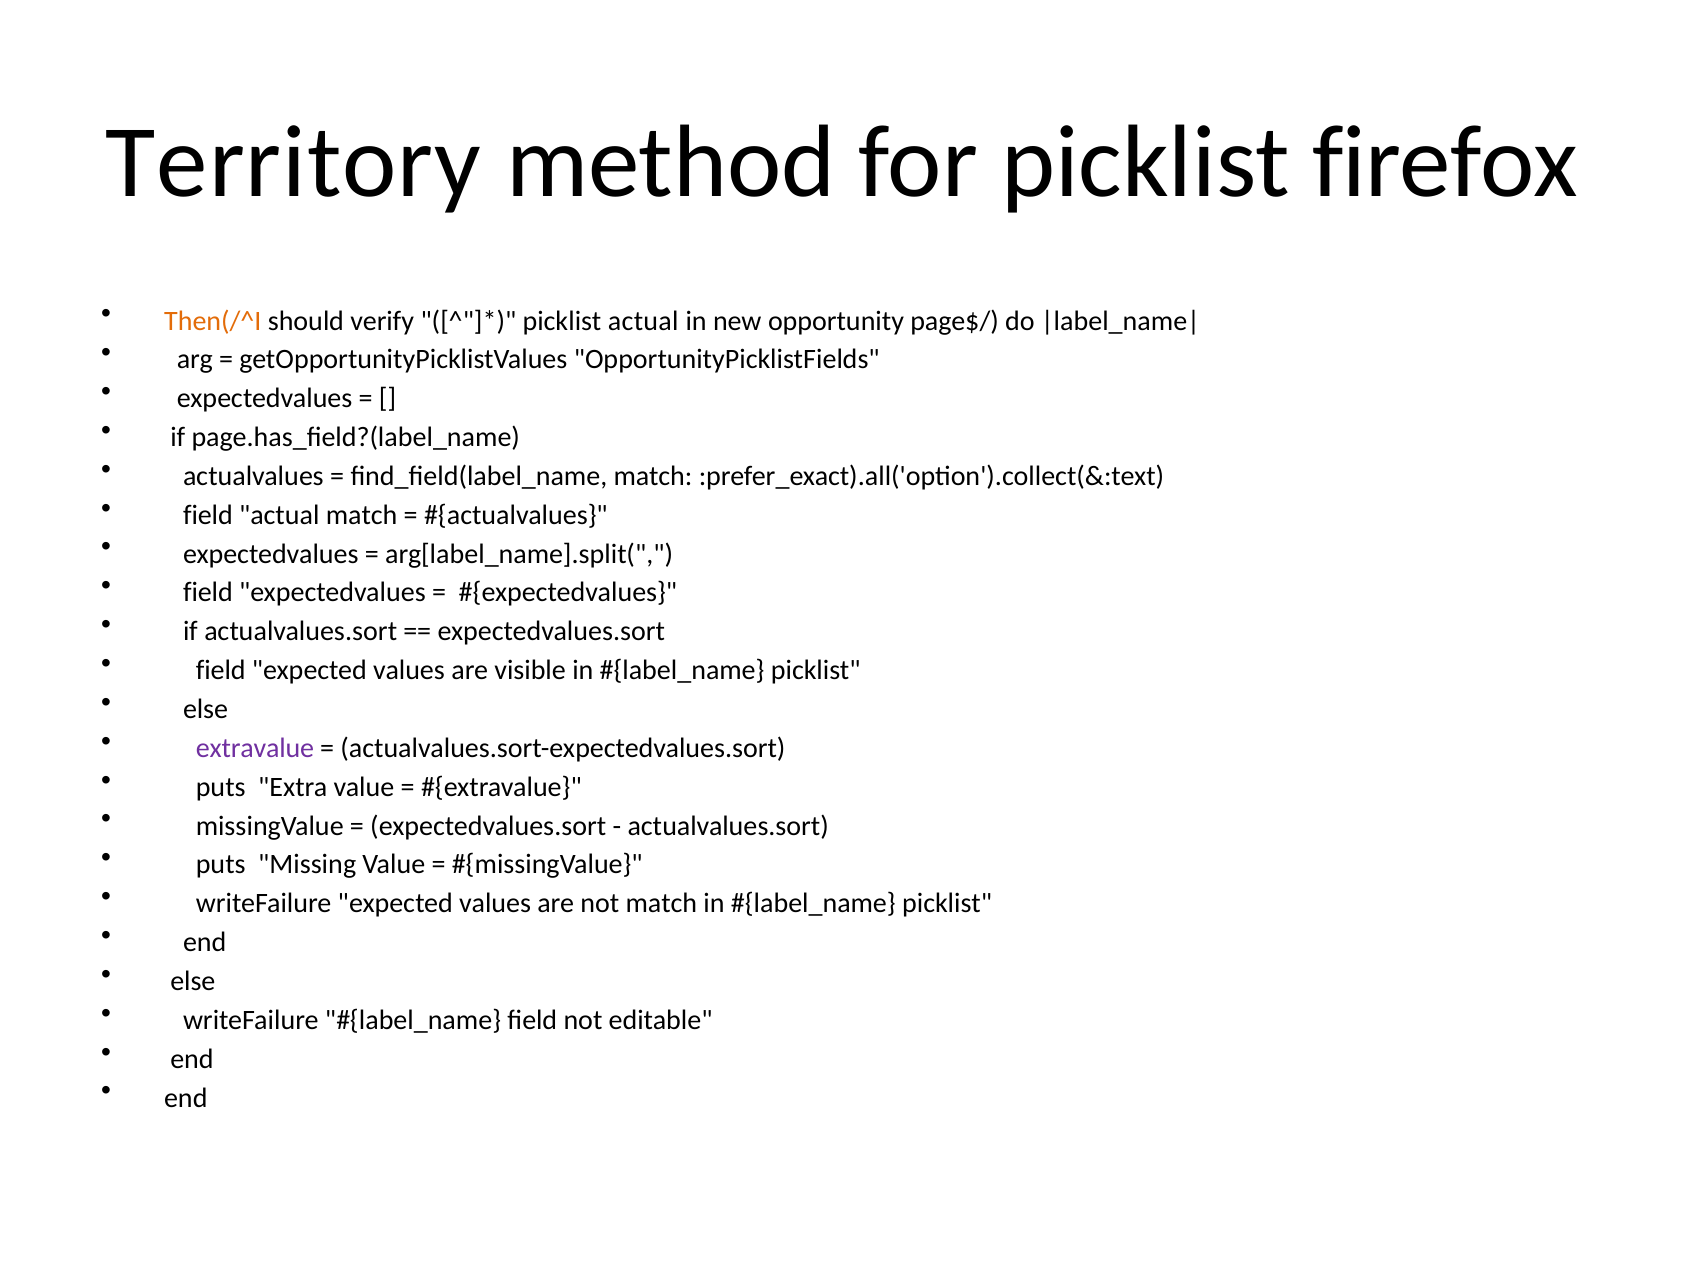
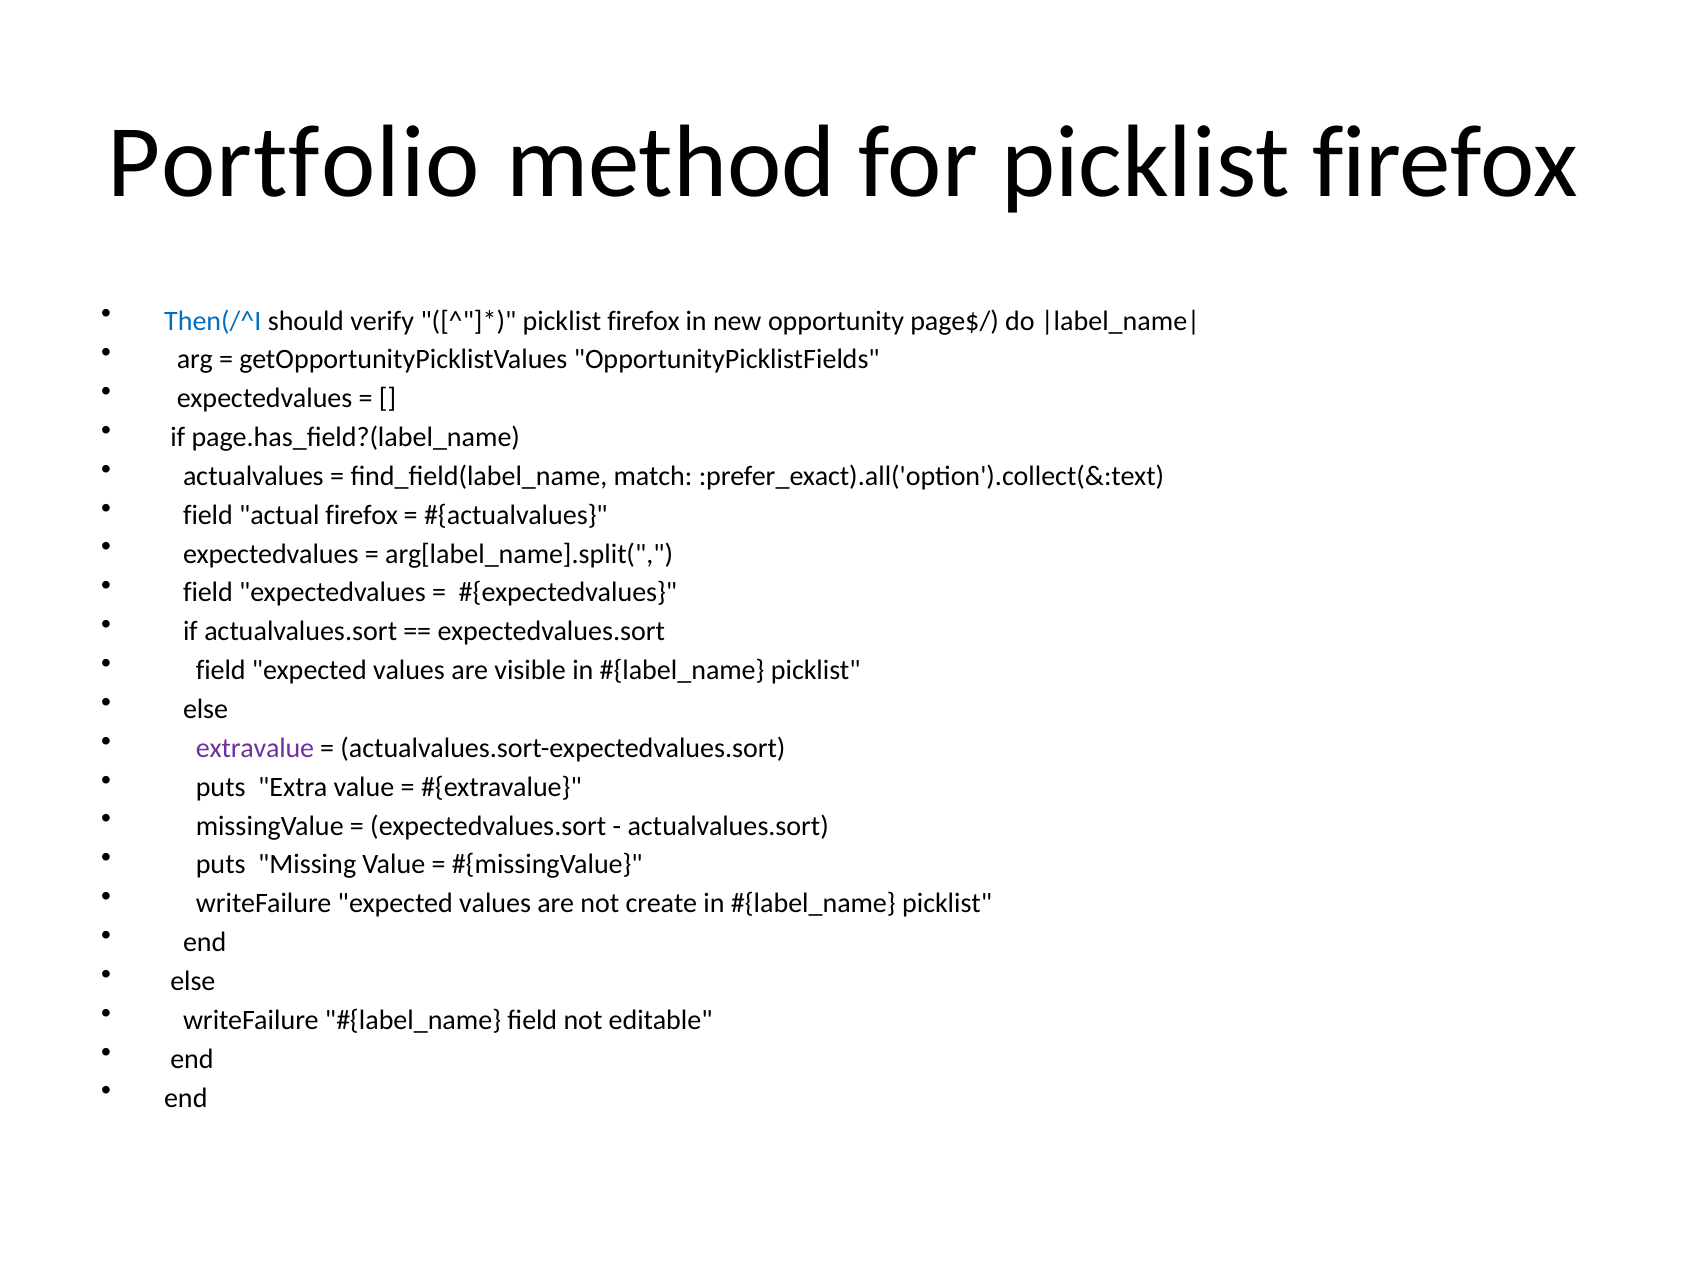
Territory: Territory -> Portfolio
Then(/^I colour: orange -> blue
actual at (643, 321): actual -> firefox
actual match: match -> firefox
not match: match -> create
